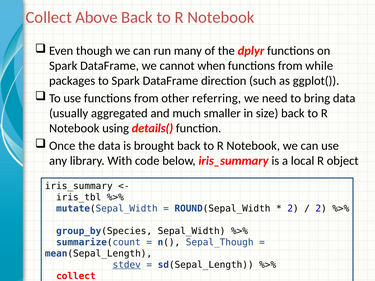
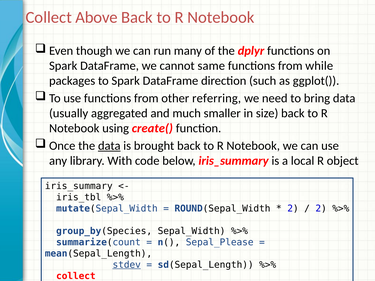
when: when -> same
details(: details( -> create(
data at (109, 146) underline: none -> present
Sepal_Though: Sepal_Though -> Sepal_Please
